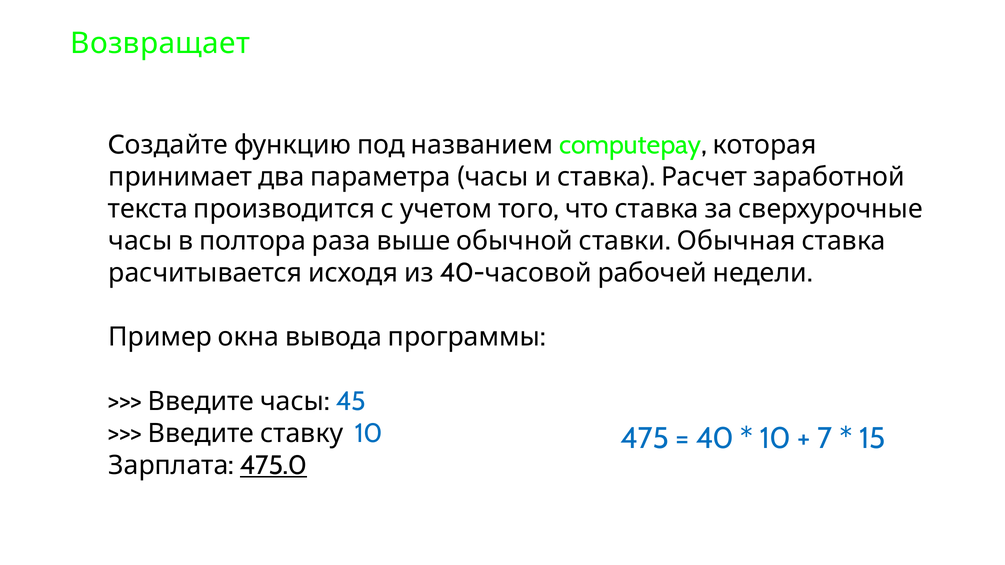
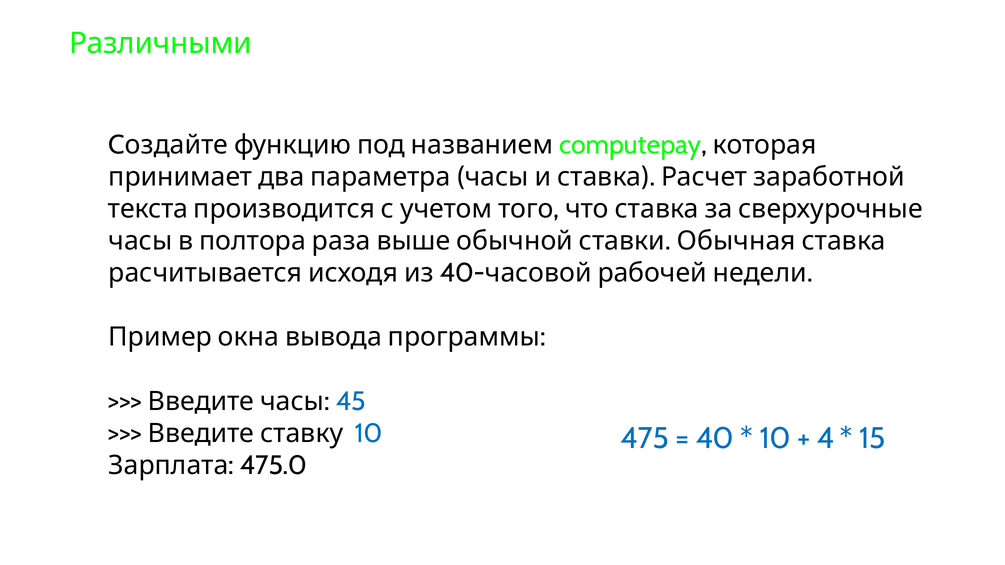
Возвращает: Возвращает -> Различными
7: 7 -> 4
475.0 underline: present -> none
